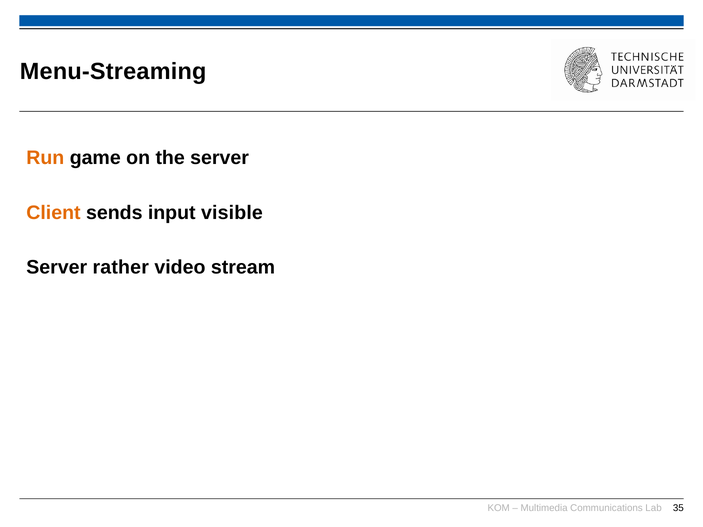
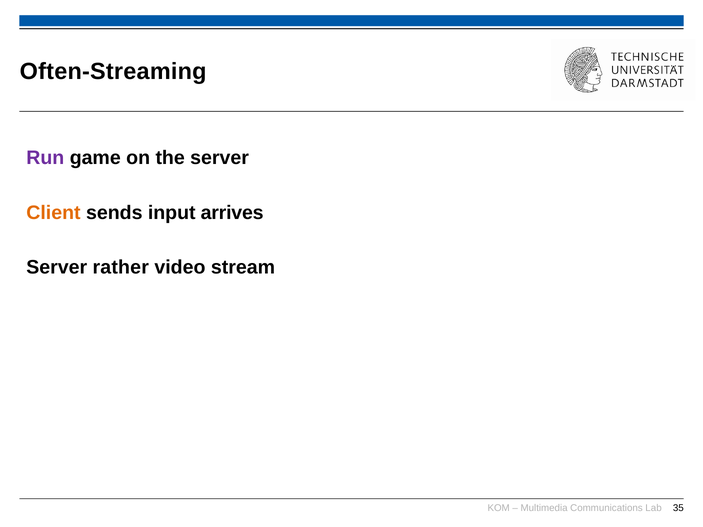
Menu-Streaming: Menu-Streaming -> Often-Streaming
Run colour: orange -> purple
visible: visible -> arrives
